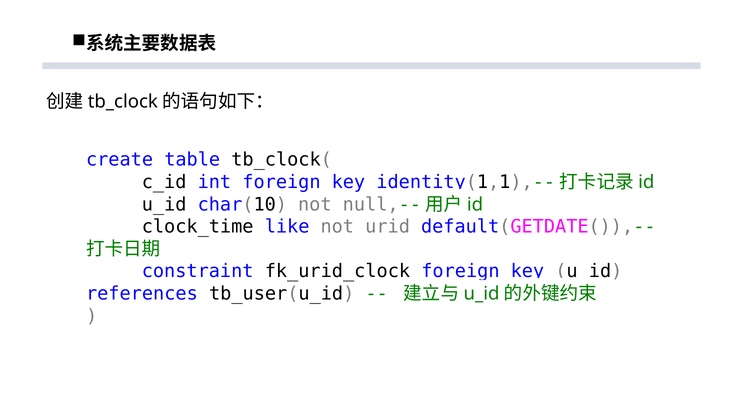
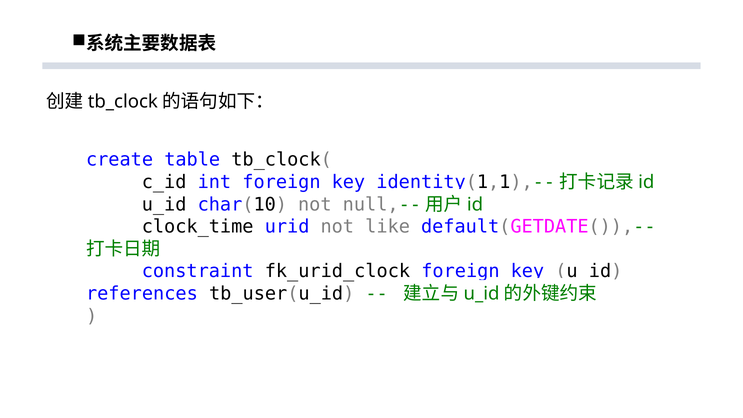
like: like -> urid
urid: urid -> like
